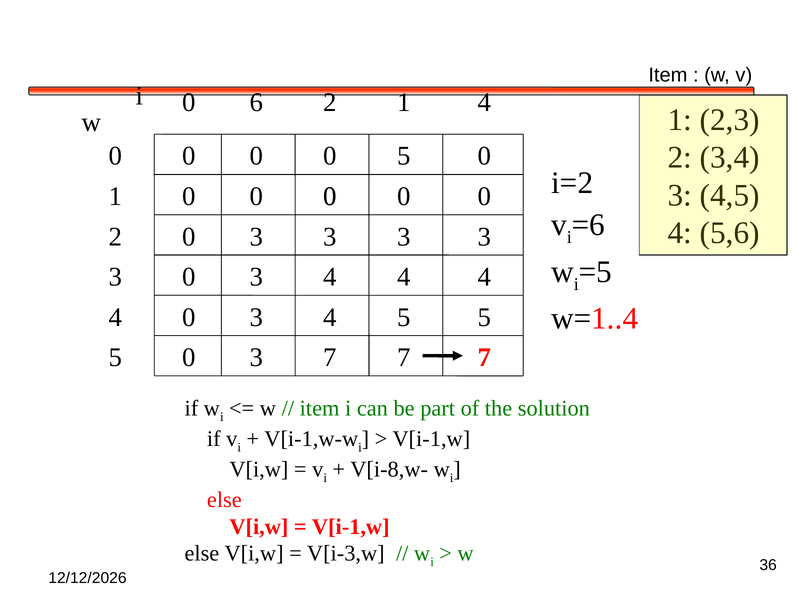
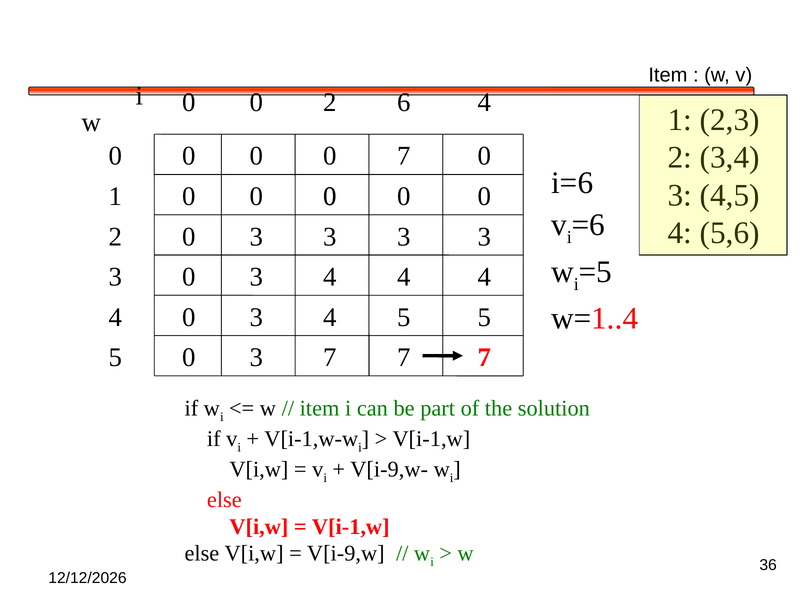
i 0 6: 6 -> 0
2 1: 1 -> 6
0 5: 5 -> 7
i=2: i=2 -> i=6
V[i-8,w-: V[i-8,w- -> V[i-9,w-
V[i-3,w: V[i-3,w -> V[i-9,w
